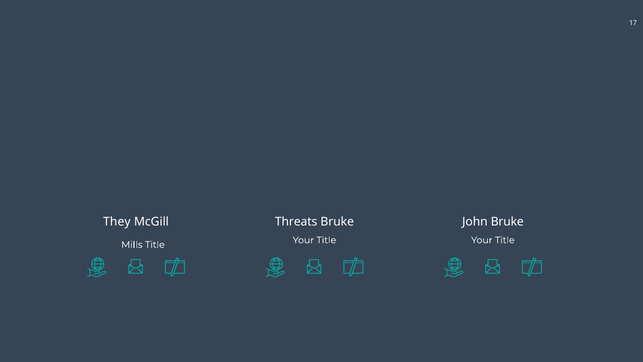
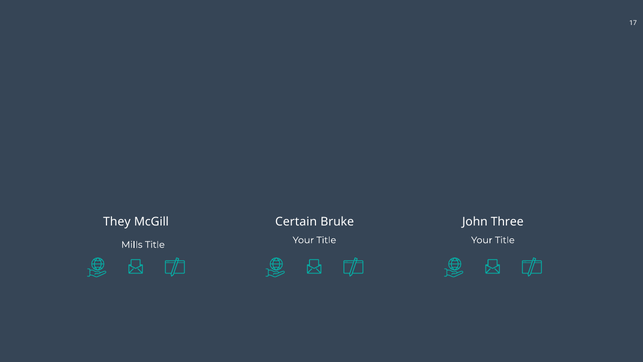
Threats: Threats -> Certain
John Bruke: Bruke -> Three
